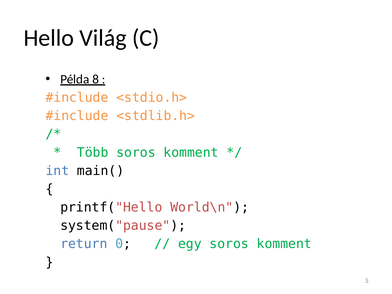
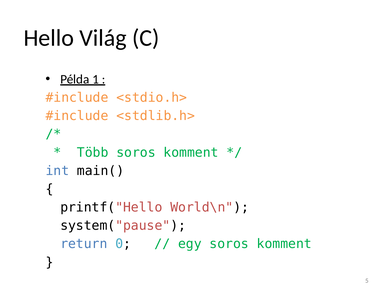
8: 8 -> 1
